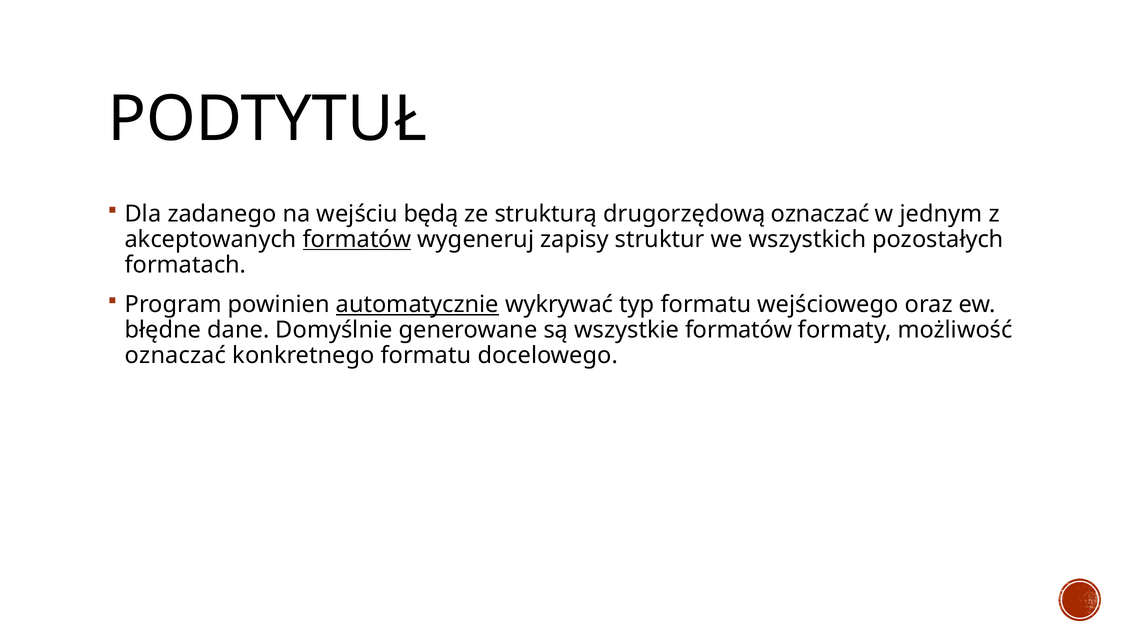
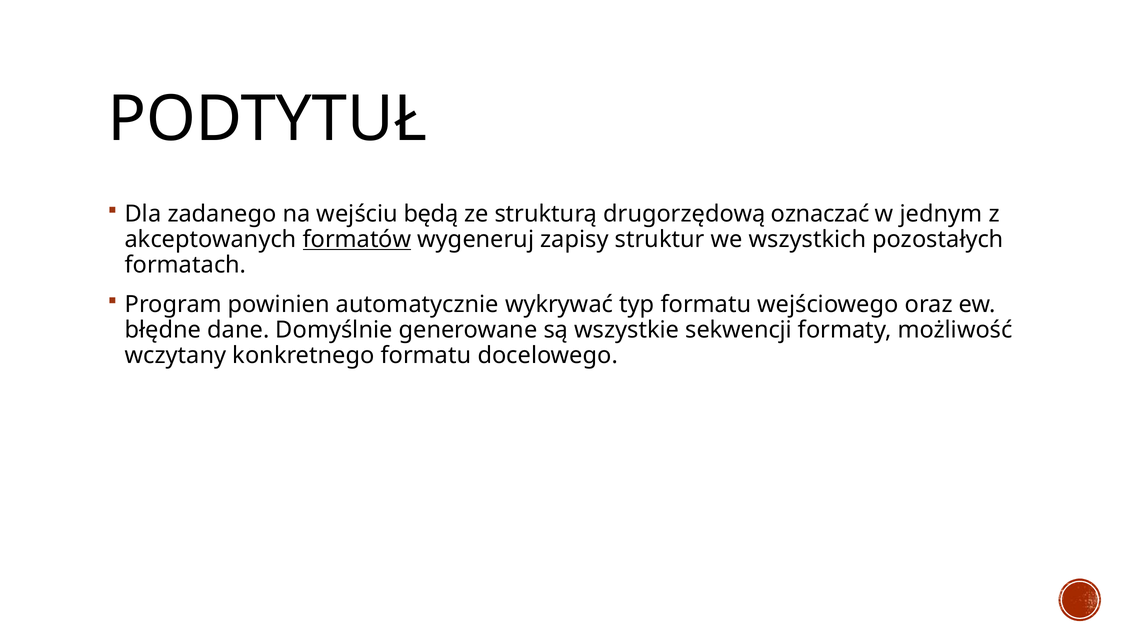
automatycznie underline: present -> none
wszystkie formatów: formatów -> sekwencji
oznaczać at (175, 355): oznaczać -> wczytany
